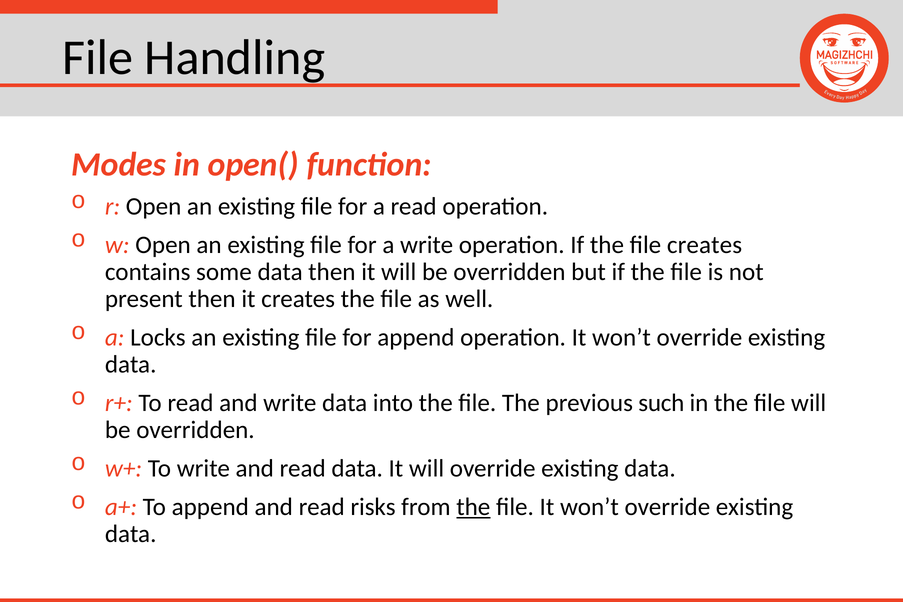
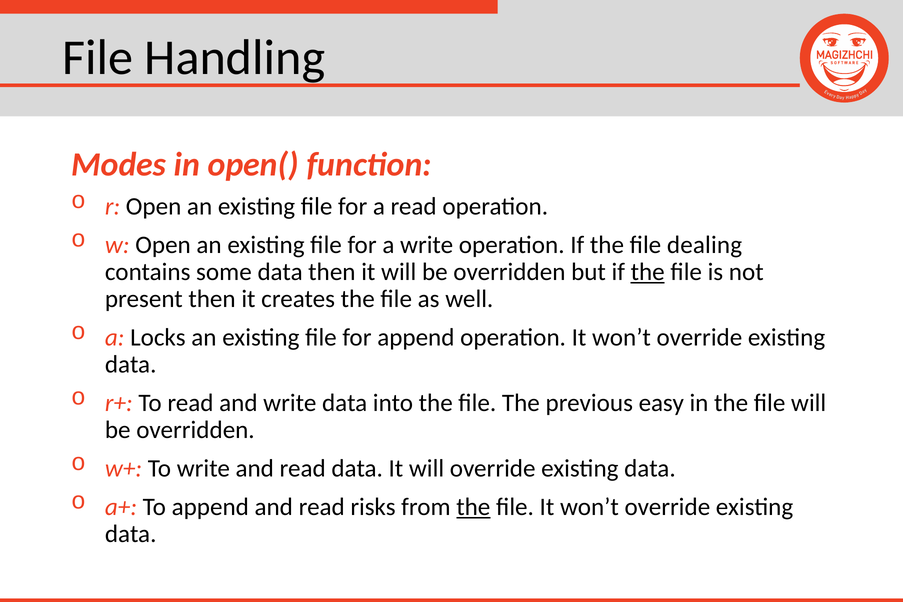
file creates: creates -> dealing
the at (648, 272) underline: none -> present
such: such -> easy
